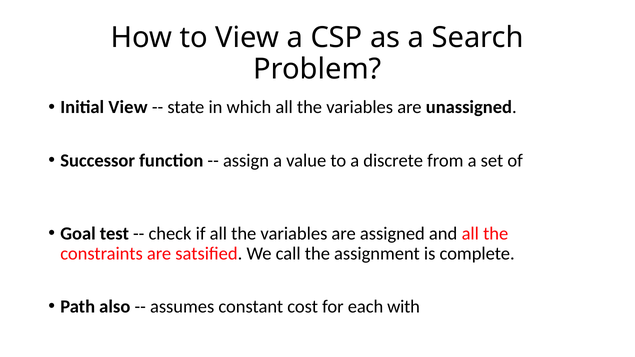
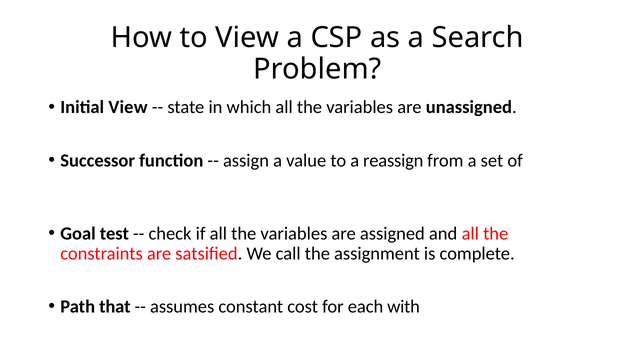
discrete: discrete -> reassign
also: also -> that
